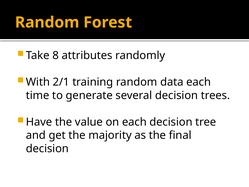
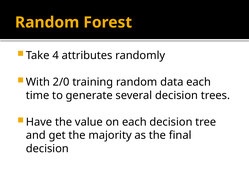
8: 8 -> 4
2/1: 2/1 -> 2/0
